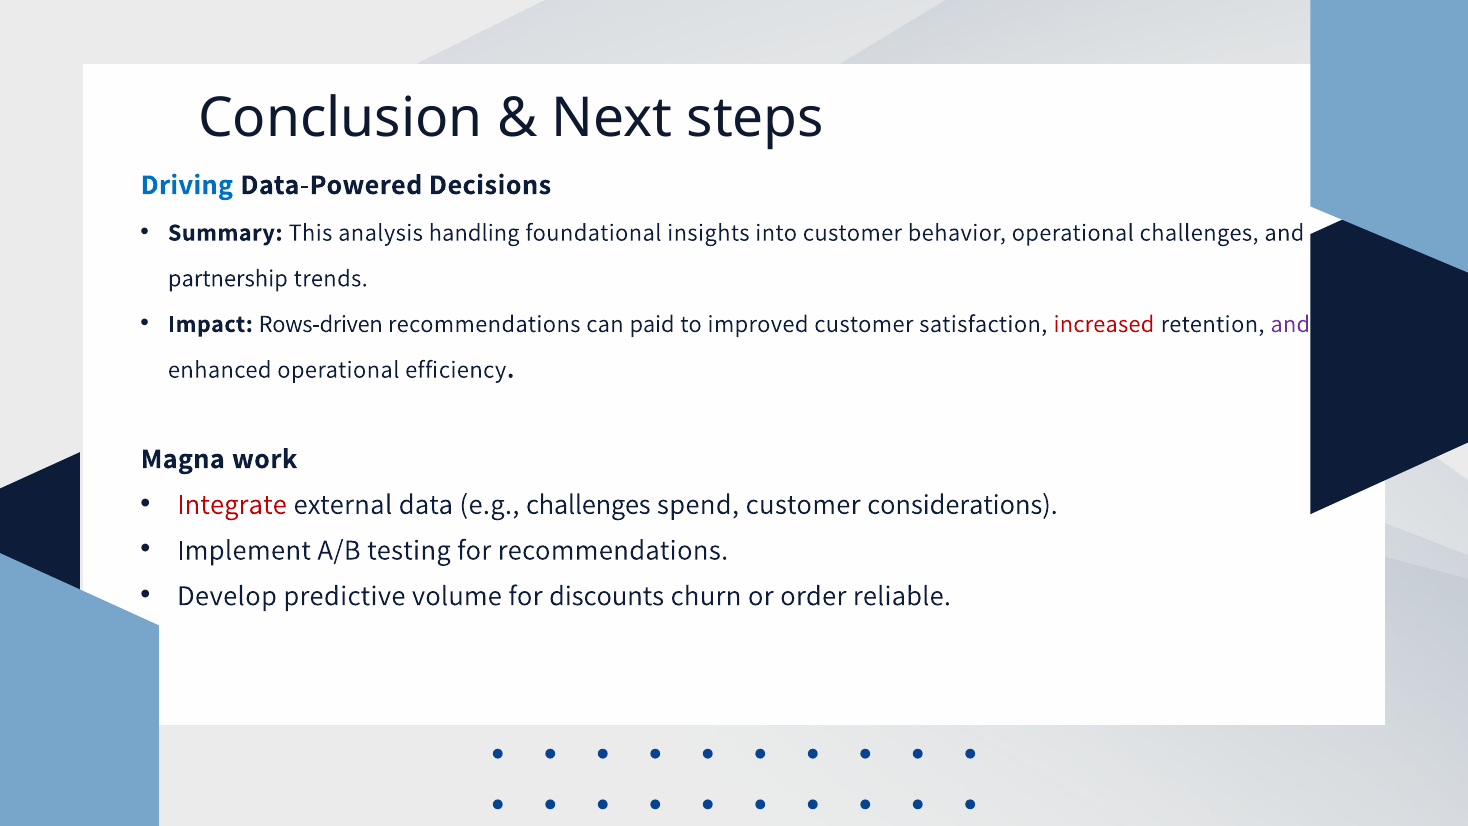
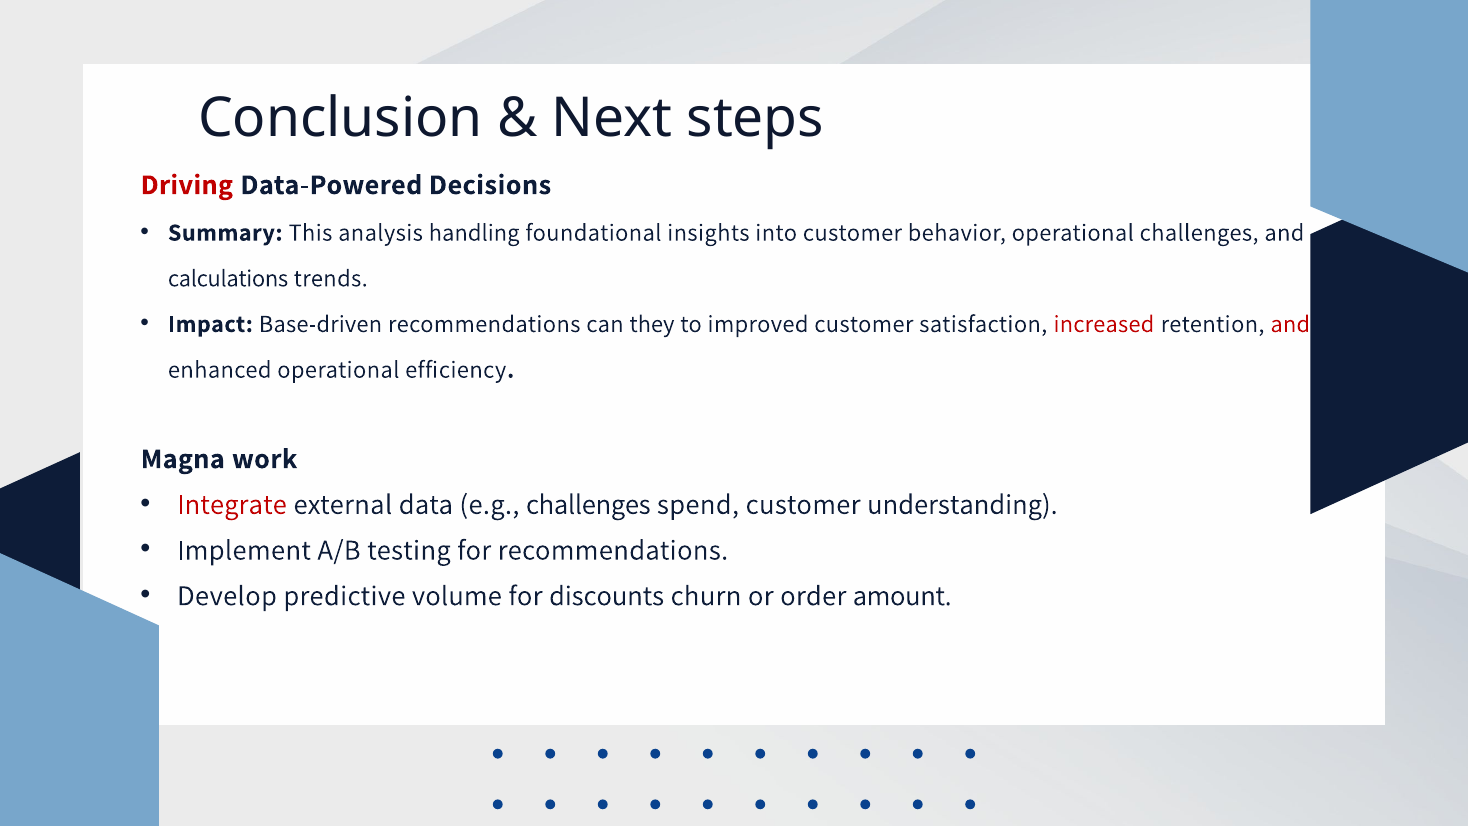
Driving colour: blue -> red
partnership: partnership -> calculations
Rows-driven: Rows-driven -> Base-driven
paid: paid -> they
and at (1290, 324) colour: purple -> red
considerations: considerations -> understanding
reliable: reliable -> amount
